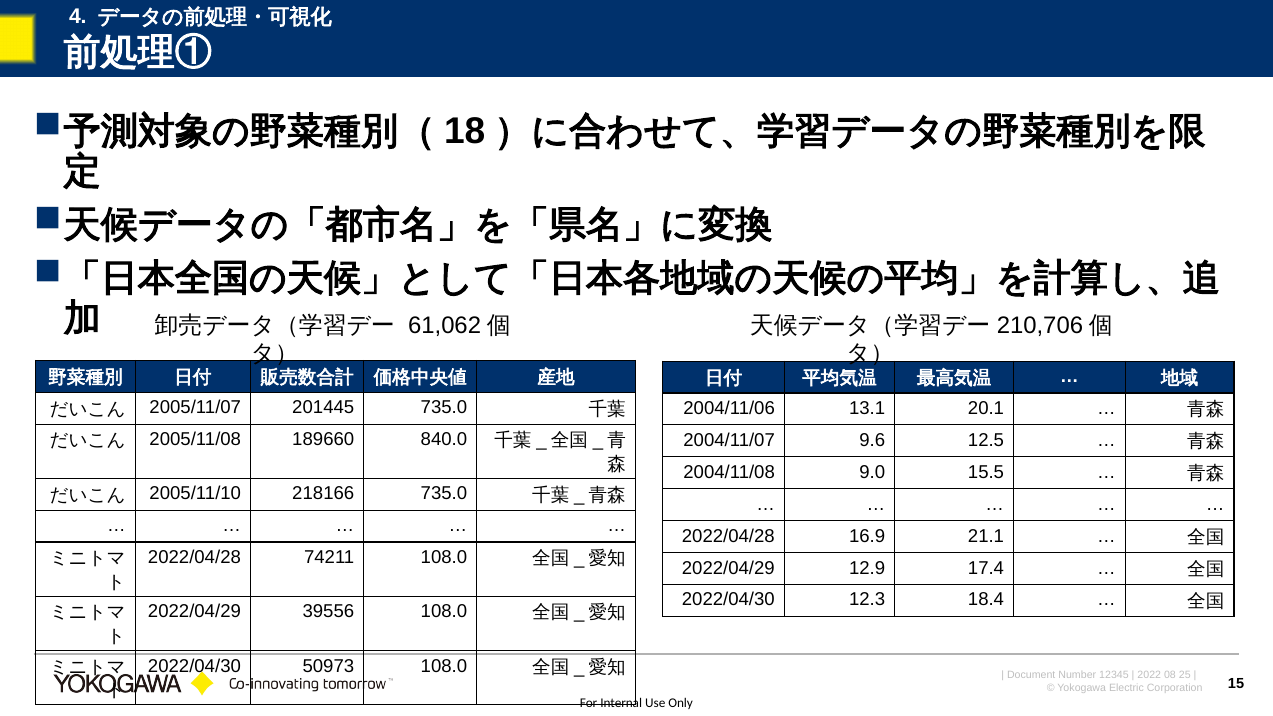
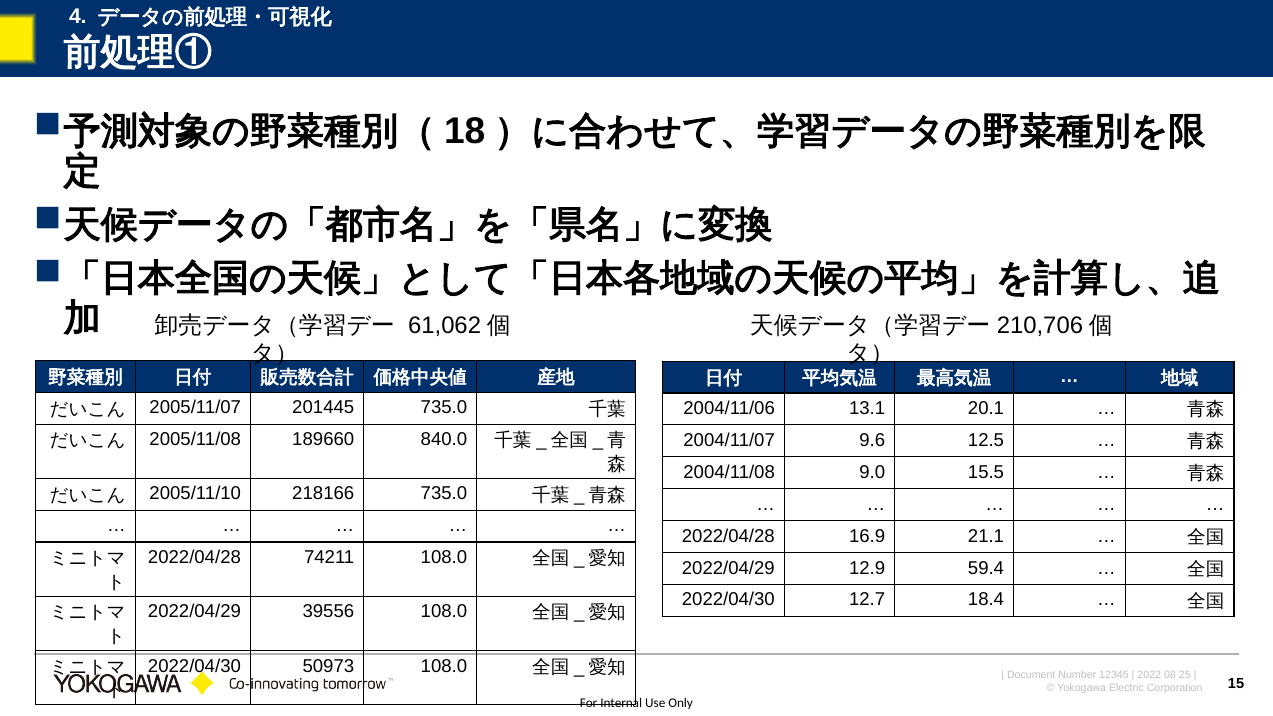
17.4: 17.4 -> 59.4
12.3: 12.3 -> 12.7
